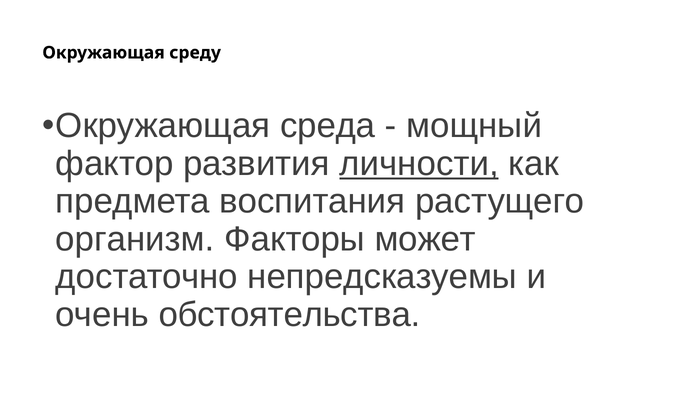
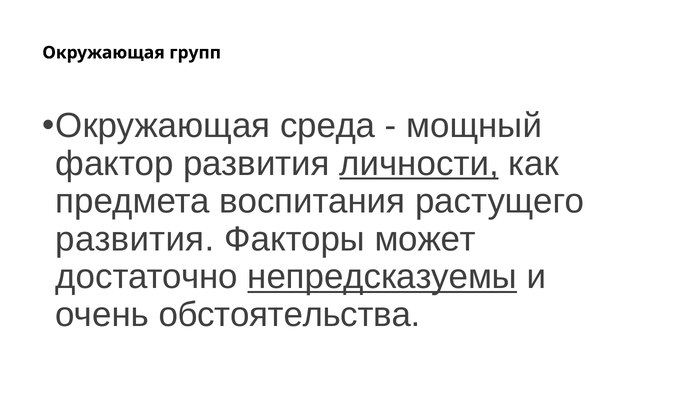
среду: среду -> групп
организм at (135, 239): организм -> развития
непредсказуемы underline: none -> present
